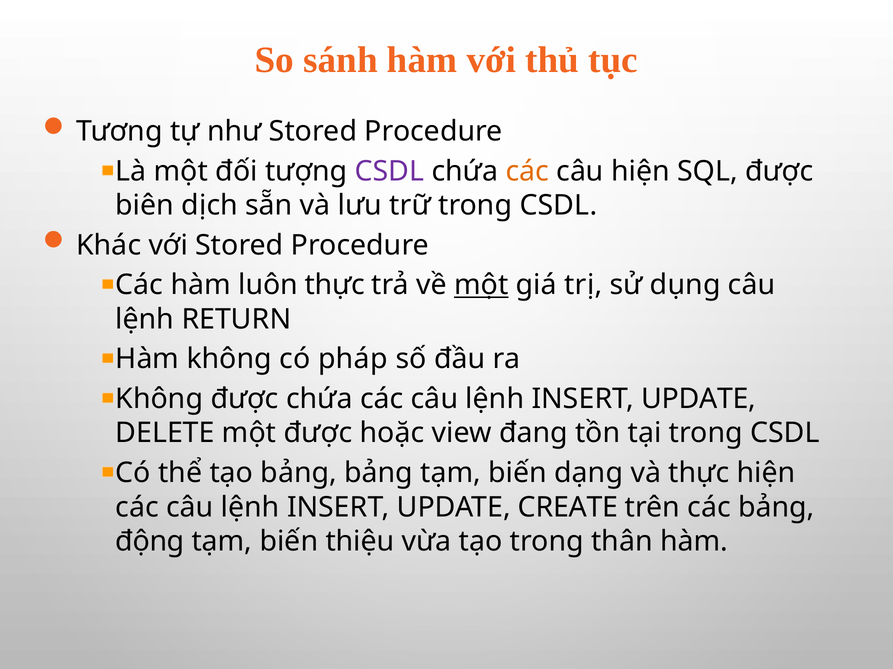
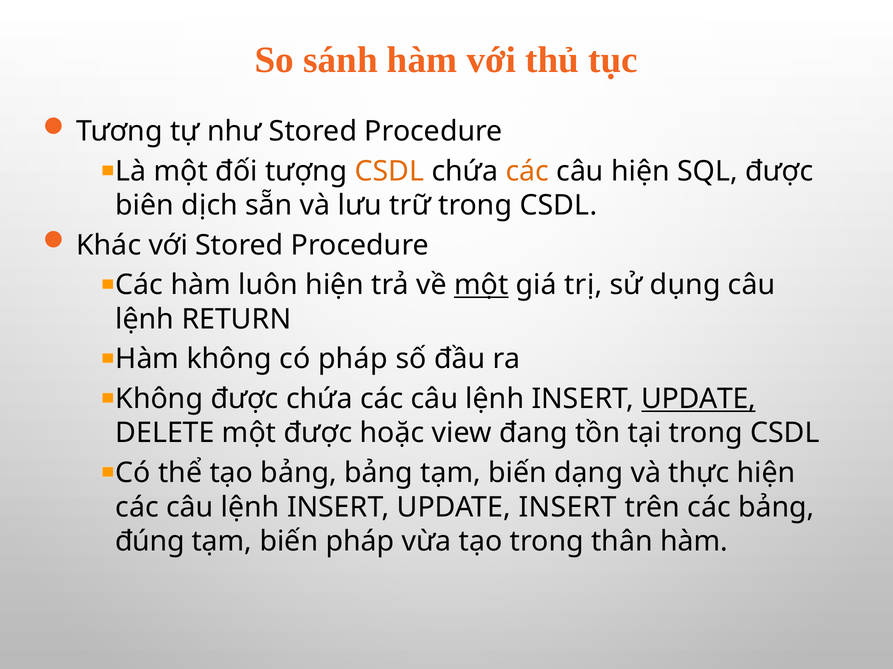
CSDL at (389, 171) colour: purple -> orange
luôn thực: thực -> hiện
UPDATE at (699, 399) underline: none -> present
UPDATE CREATE: CREATE -> INSERT
động: động -> đúng
biến thiệu: thiệu -> pháp
